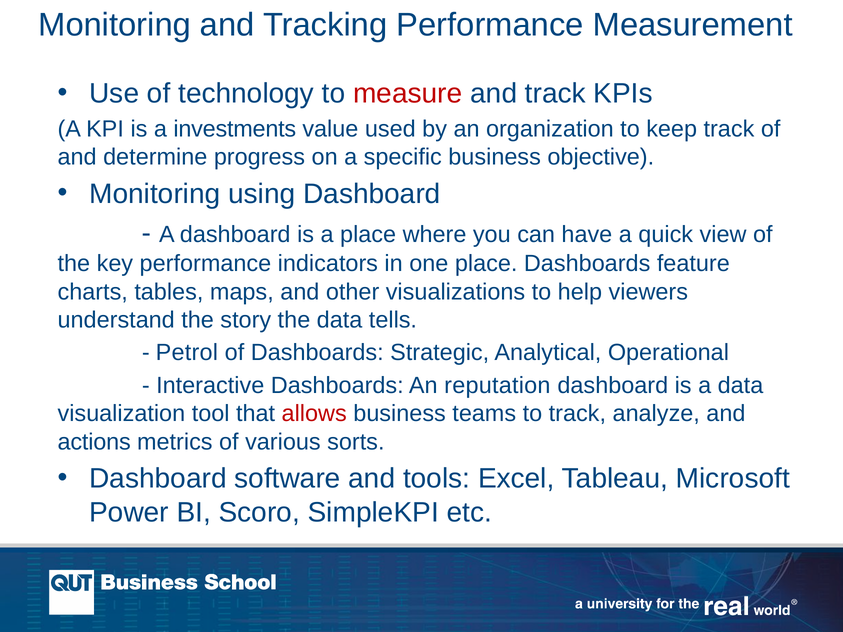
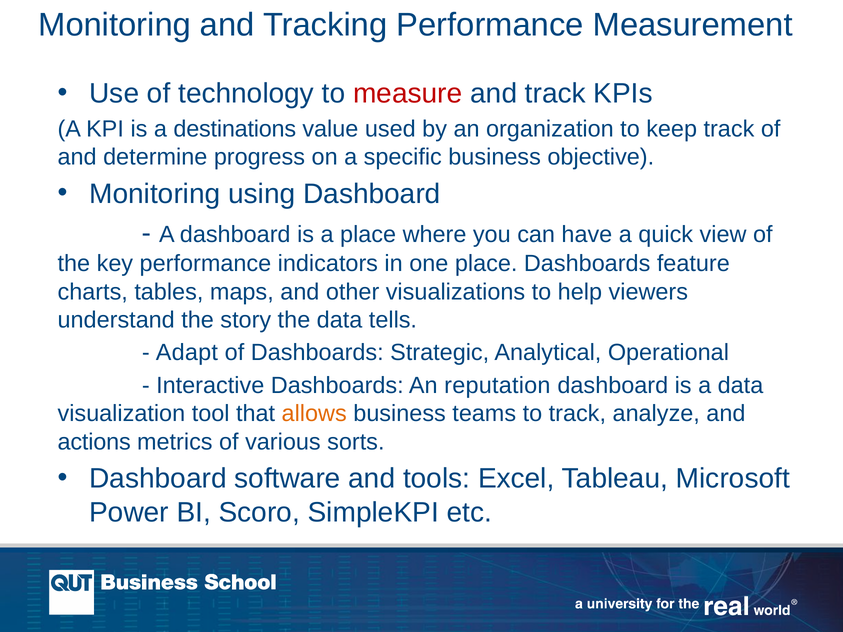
investments: investments -> destinations
Petrol: Petrol -> Adapt
allows colour: red -> orange
